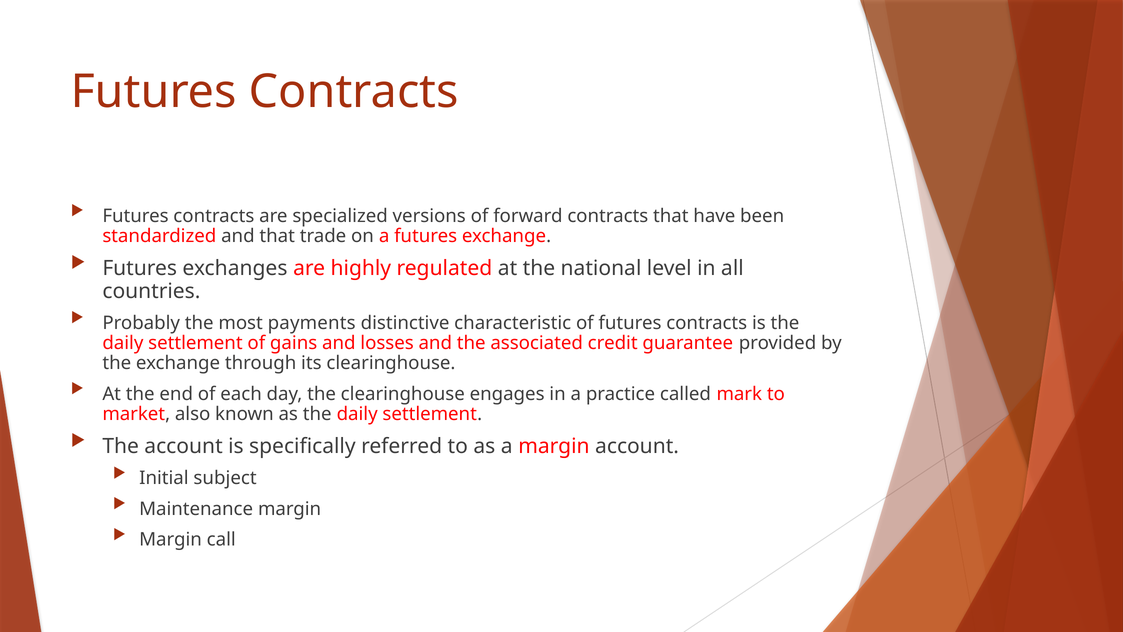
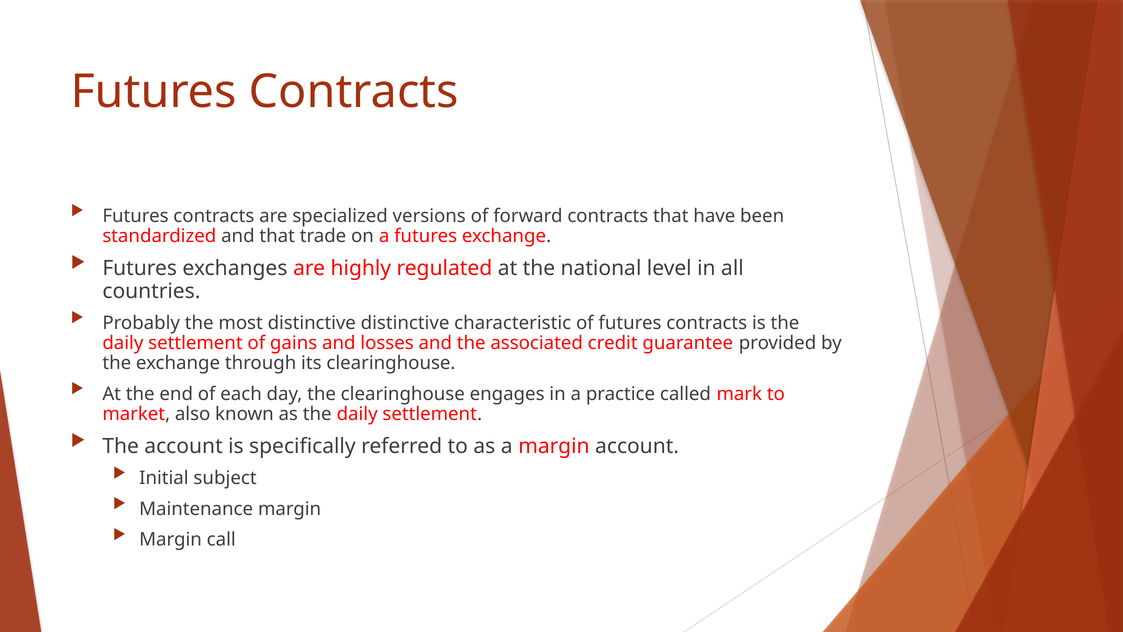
most payments: payments -> distinctive
